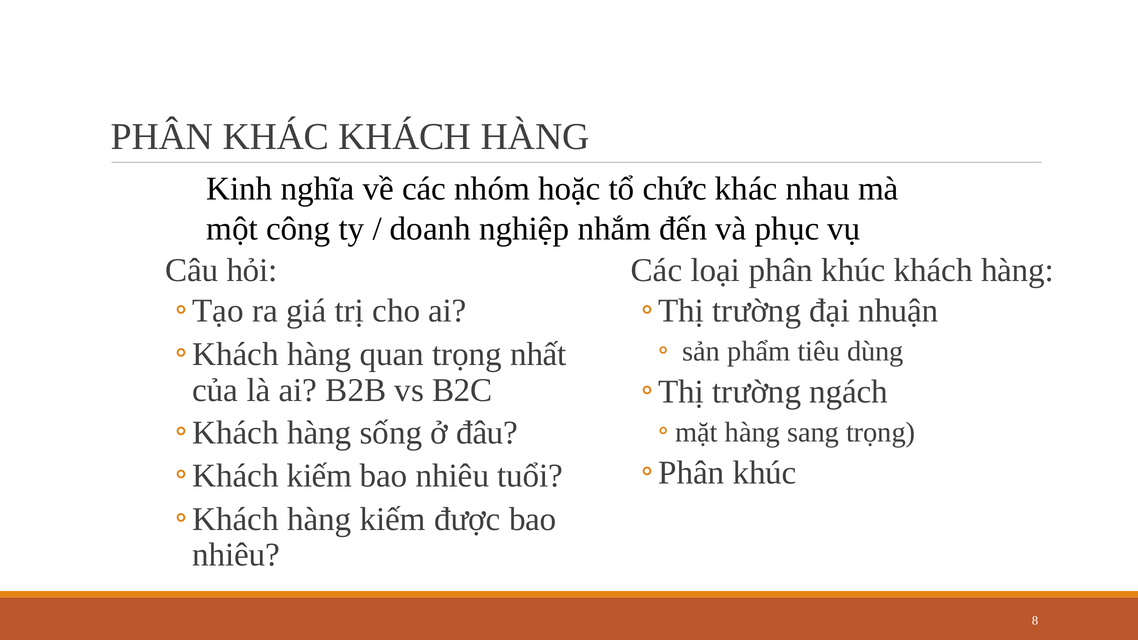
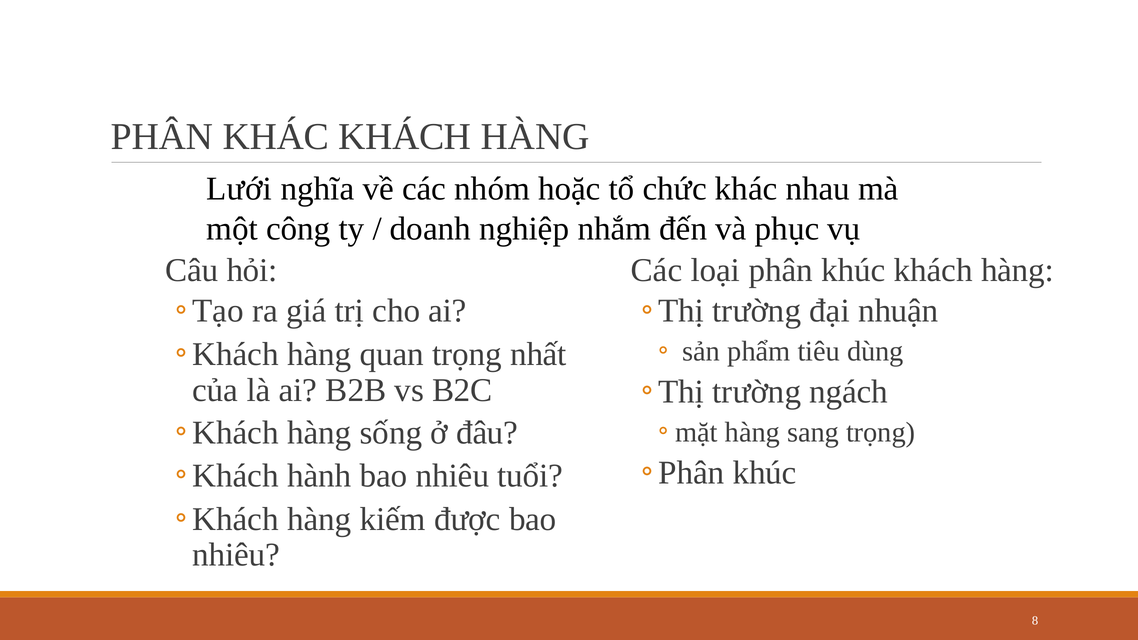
Kinh: Kinh -> Lưới
kiếm at (319, 476): kiếm -> hành
